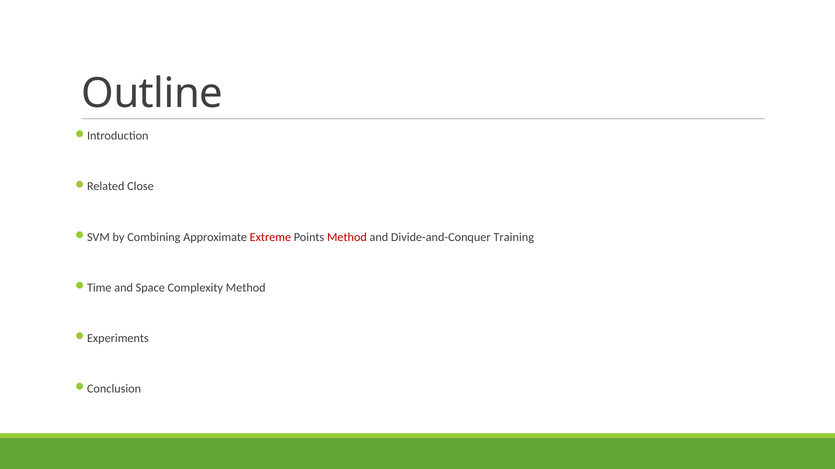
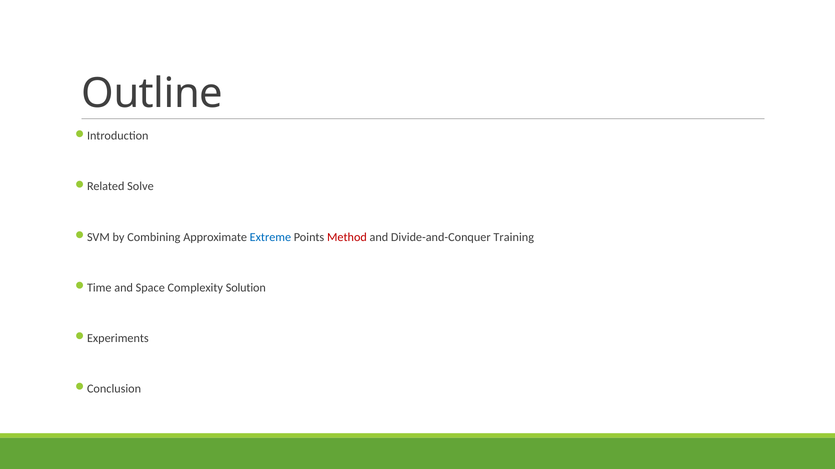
Close: Close -> Solve
Extreme colour: red -> blue
Complexity Method: Method -> Solution
